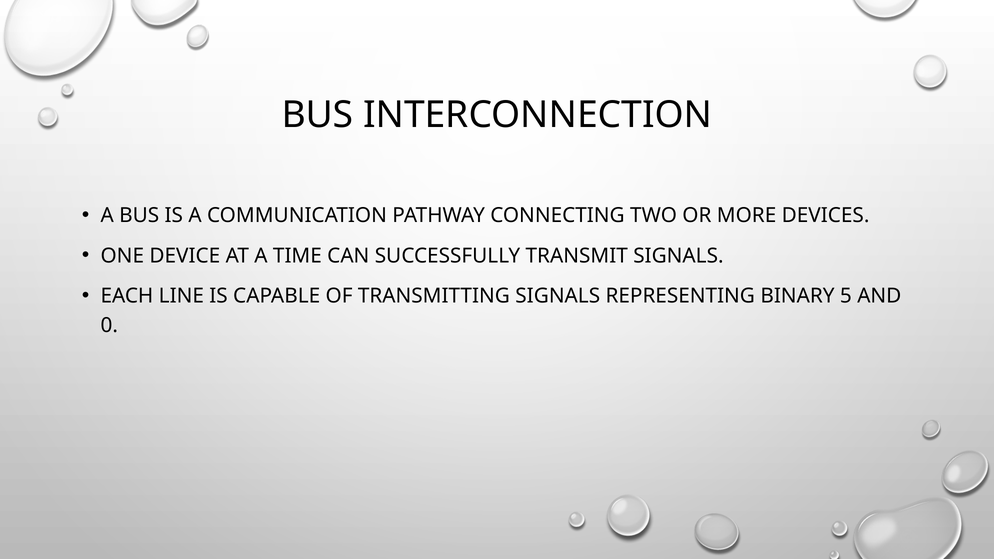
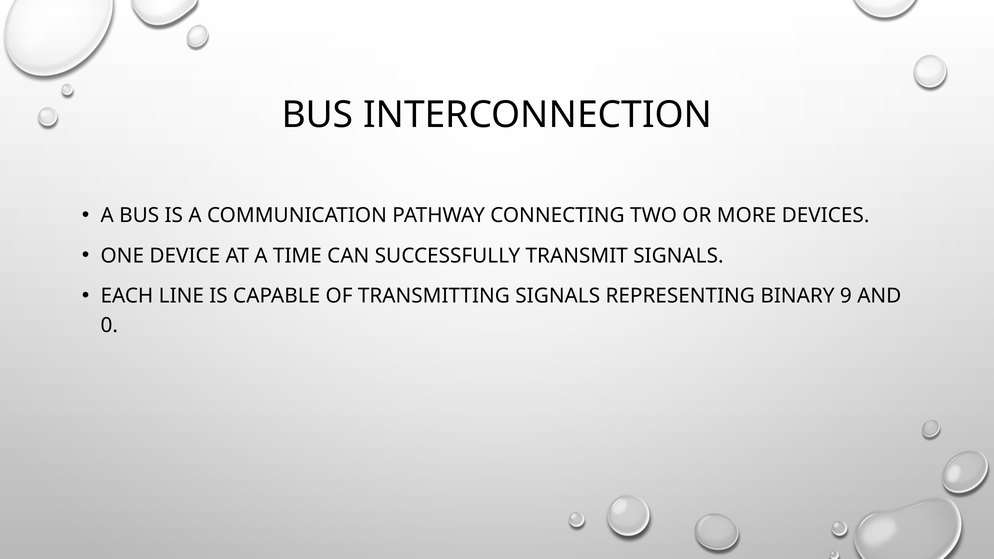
5: 5 -> 9
